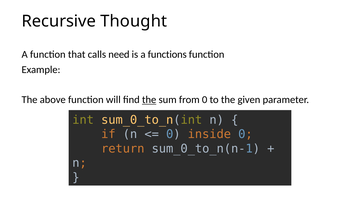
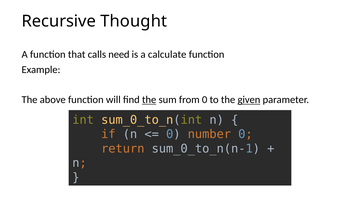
functions: functions -> calculate
given underline: none -> present
inside: inside -> number
